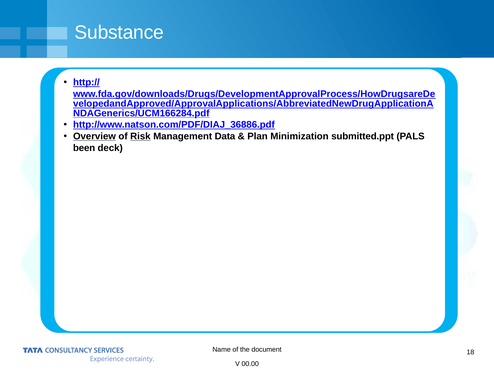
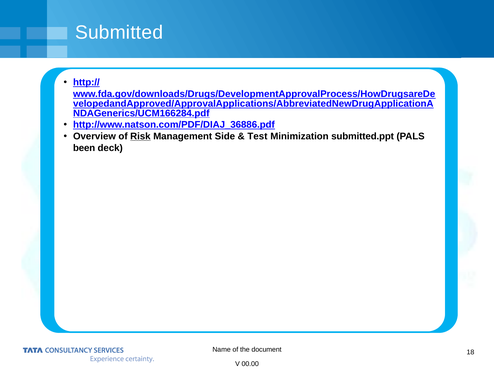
Substance: Substance -> Submitted
Overview underline: present -> none
Data: Data -> Side
Plan: Plan -> Test
